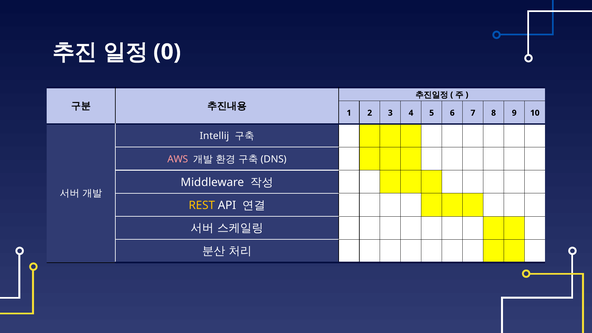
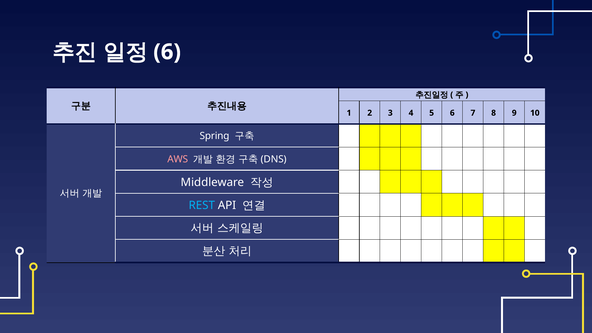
0 at (167, 52): 0 -> 6
Intellij: Intellij -> Spring
REST colour: yellow -> light blue
